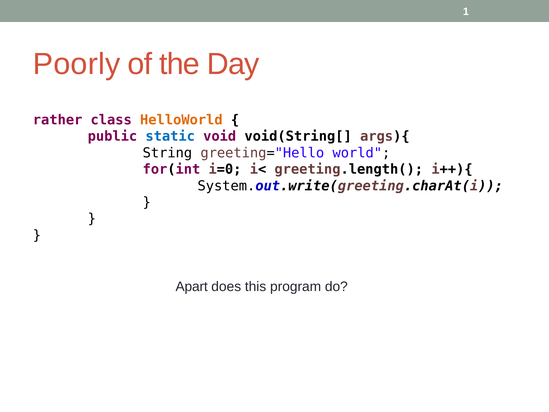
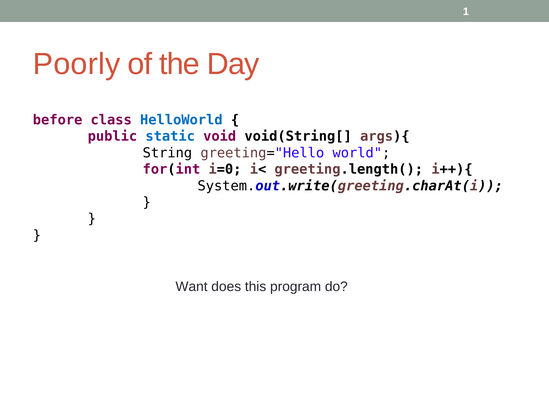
rather: rather -> before
HelloWorld colour: orange -> blue
Apart: Apart -> Want
